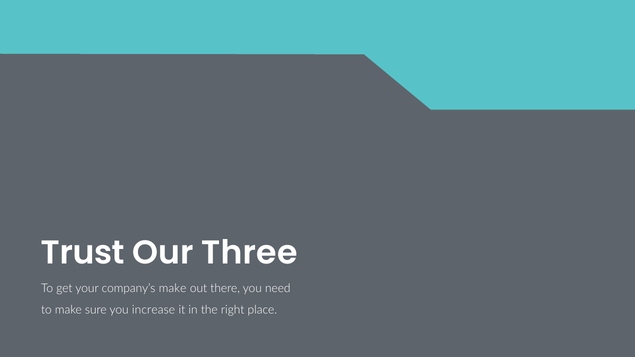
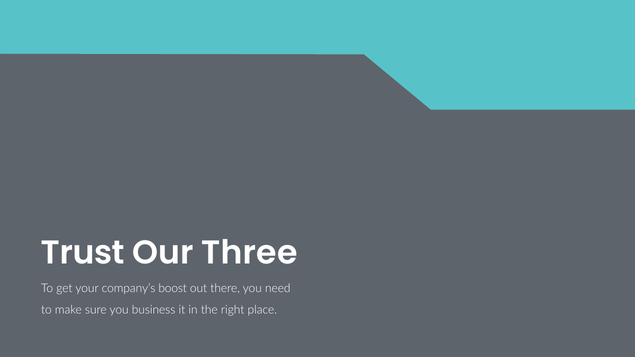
company’s make: make -> boost
increase: increase -> business
